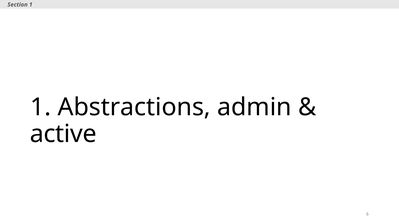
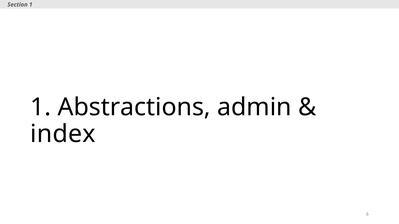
active: active -> index
